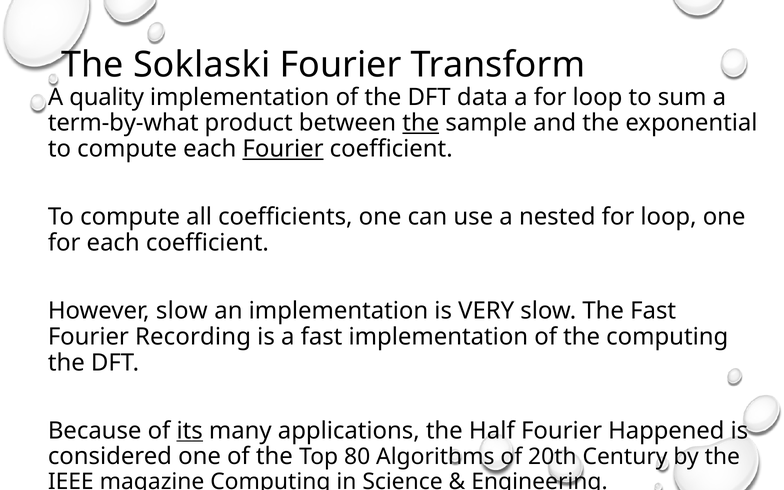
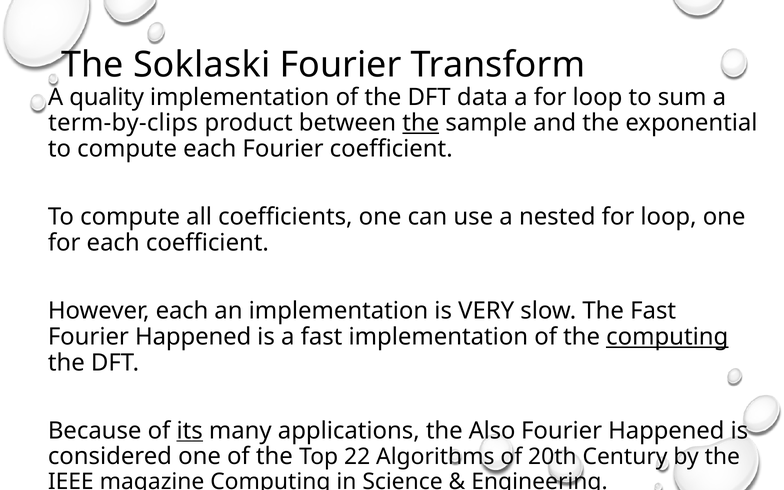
term-by-what: term-by-what -> term-by-clips
Fourier at (283, 149) underline: present -> none
However slow: slow -> each
Recording at (193, 337): Recording -> Happened
computing at (667, 337) underline: none -> present
Half: Half -> Also
80: 80 -> 22
